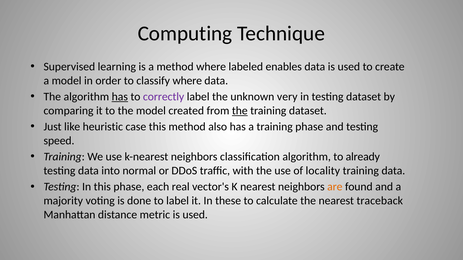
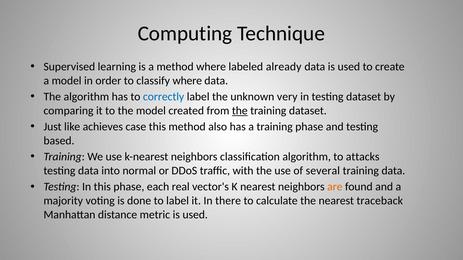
enables: enables -> already
has at (120, 97) underline: present -> none
correctly colour: purple -> blue
heuristic: heuristic -> achieves
speed: speed -> based
already: already -> attacks
locality: locality -> several
these: these -> there
